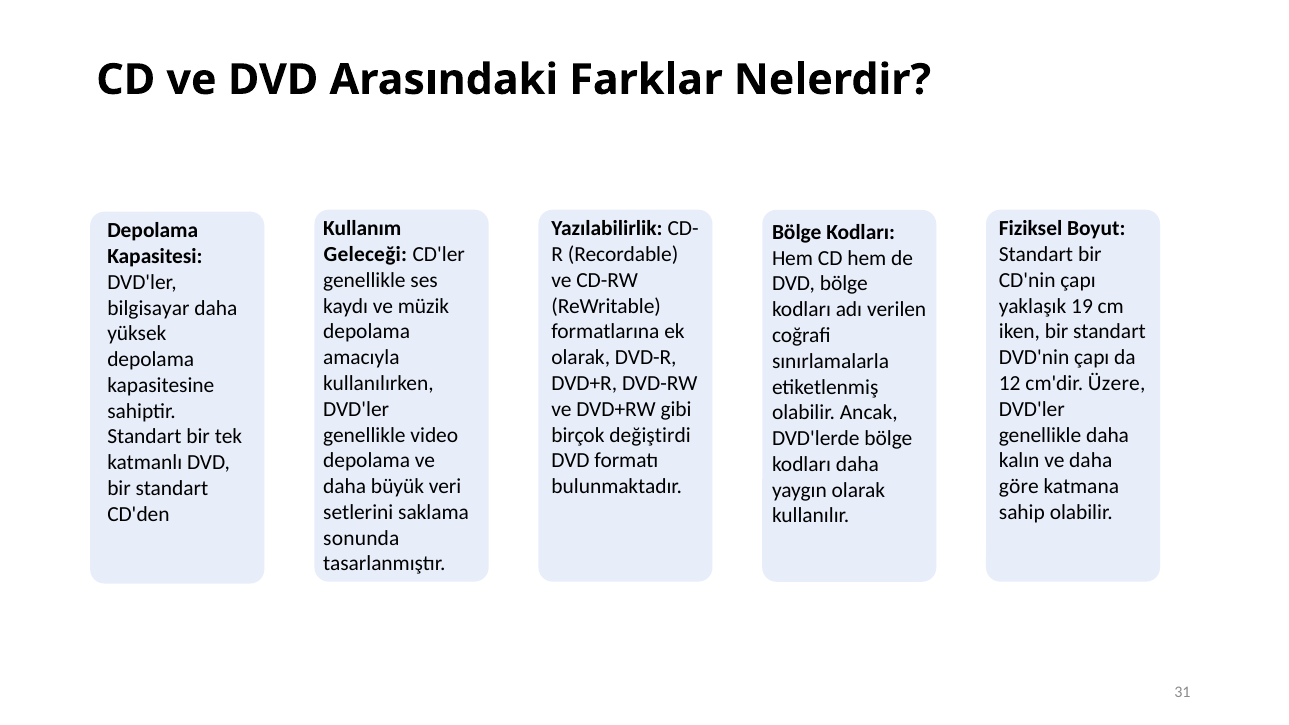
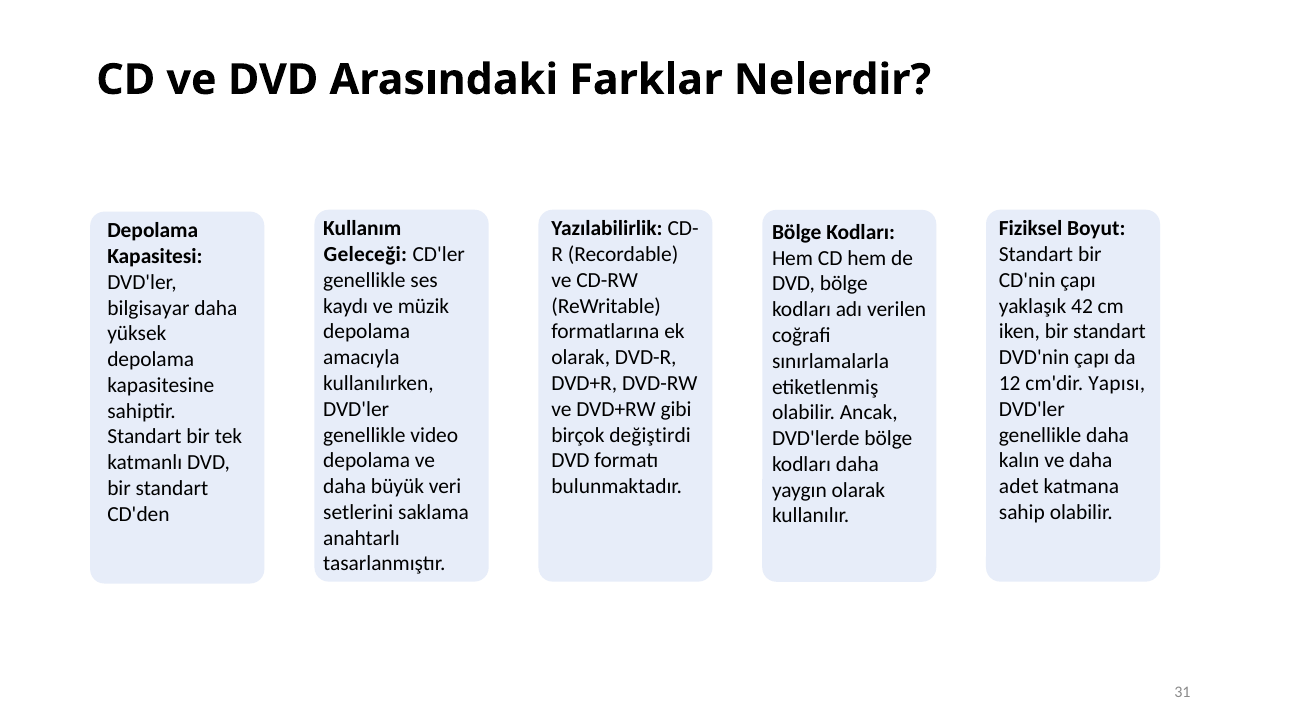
19: 19 -> 42
Üzere: Üzere -> Yapısı
göre: göre -> adet
sonunda: sonunda -> anahtarlı
